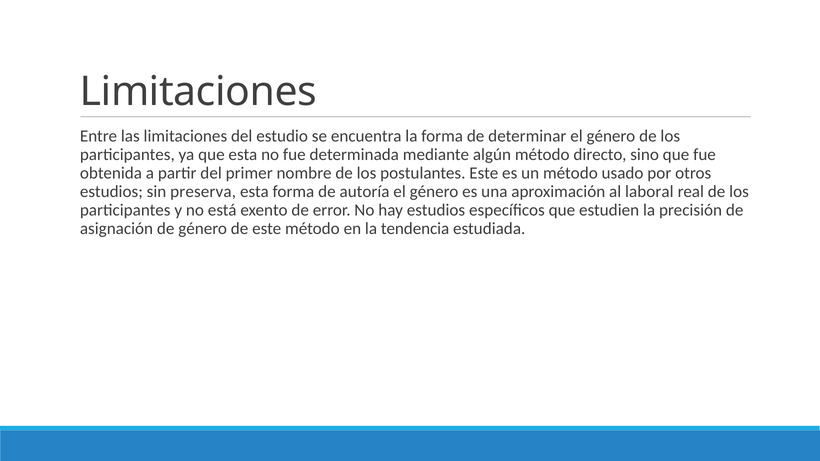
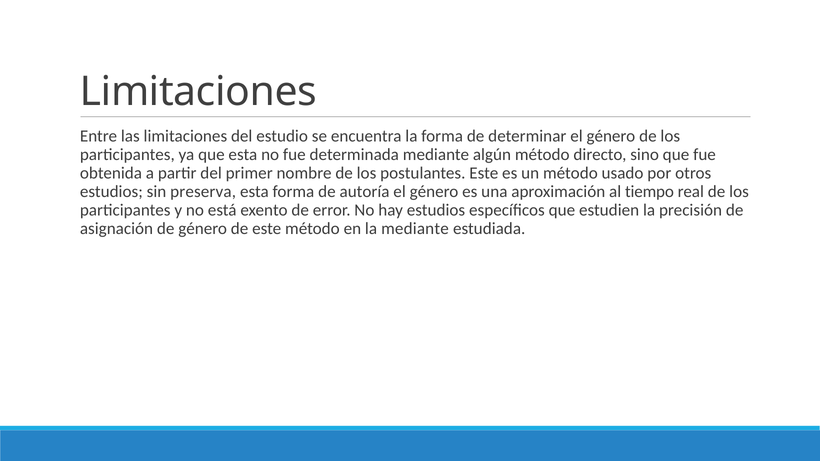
laboral: laboral -> tiempo
la tendencia: tendencia -> mediante
